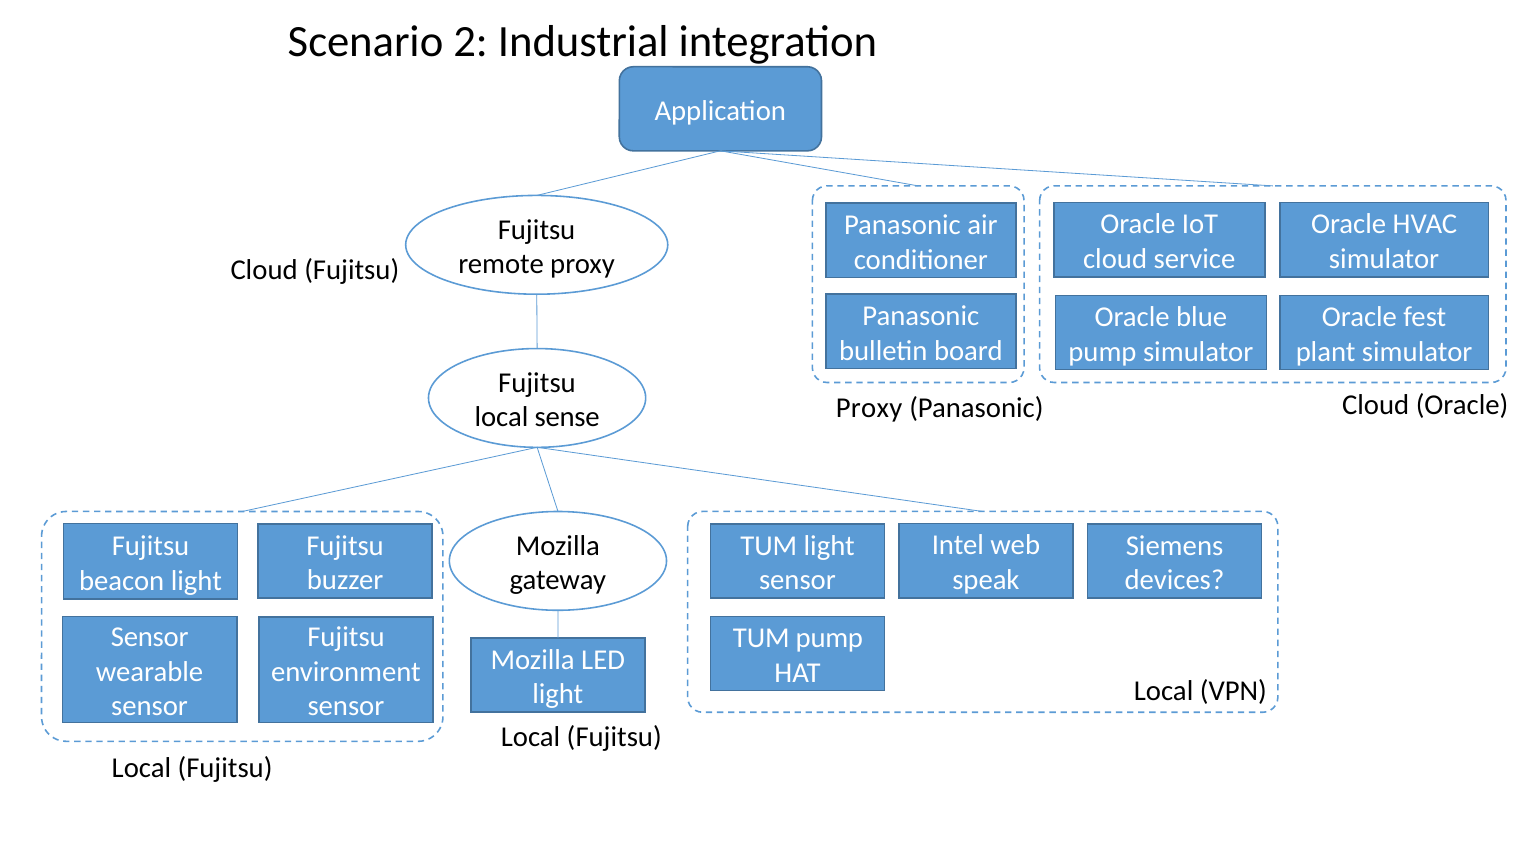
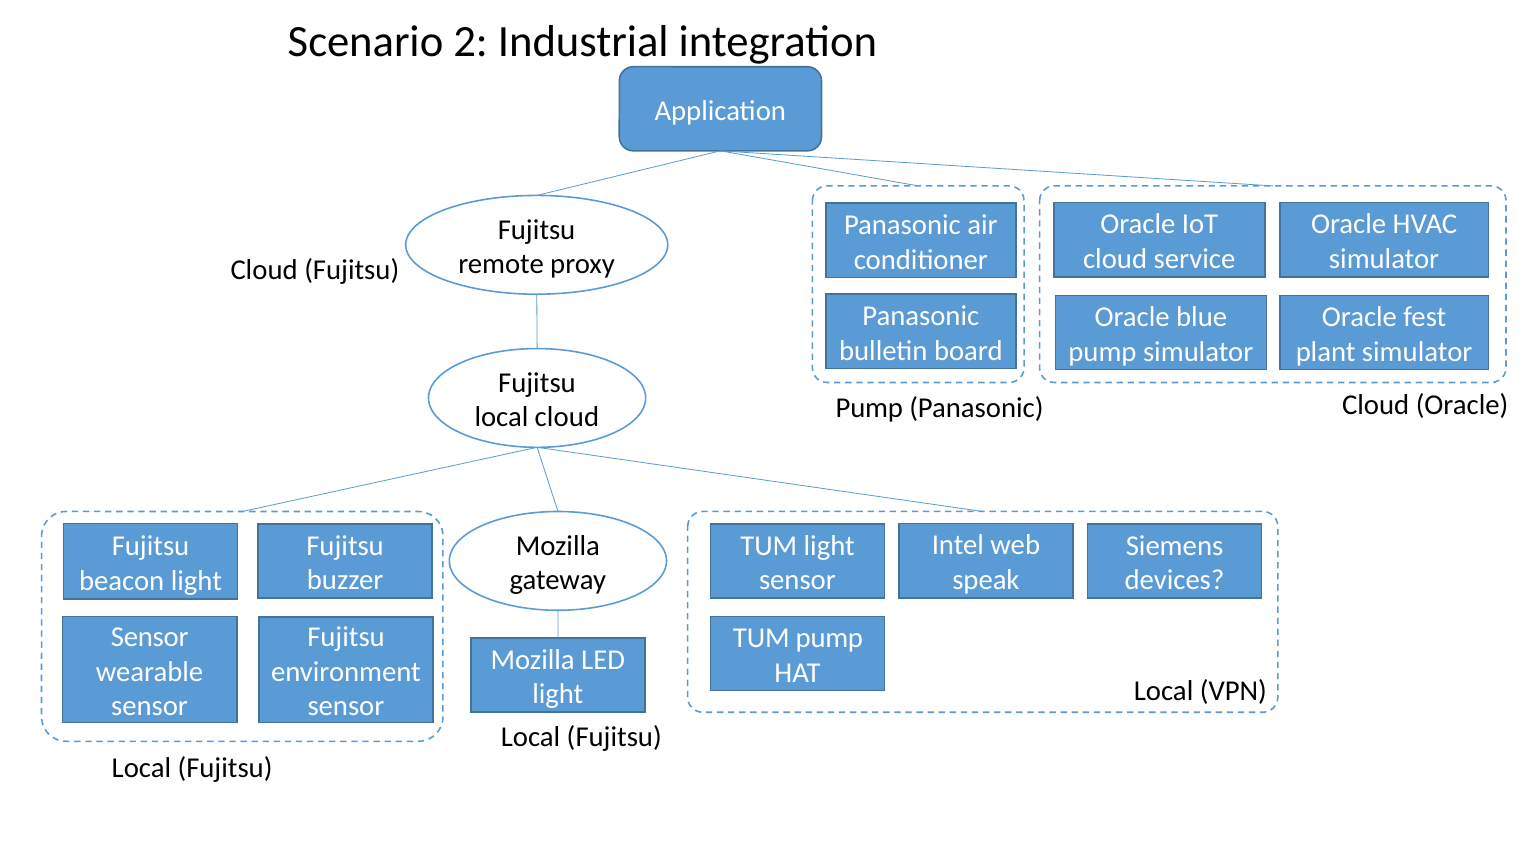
Proxy at (869, 408): Proxy -> Pump
local sense: sense -> cloud
